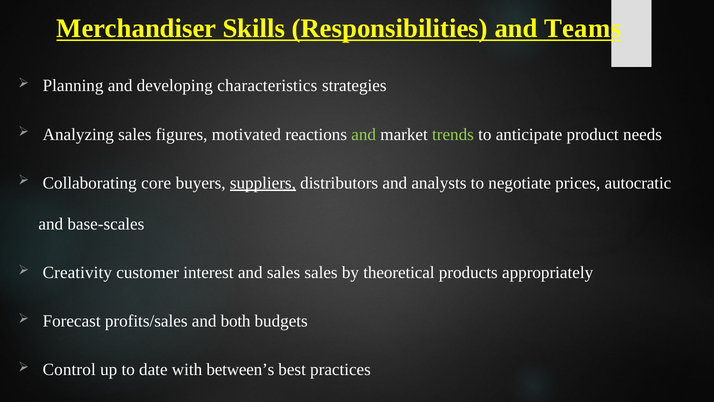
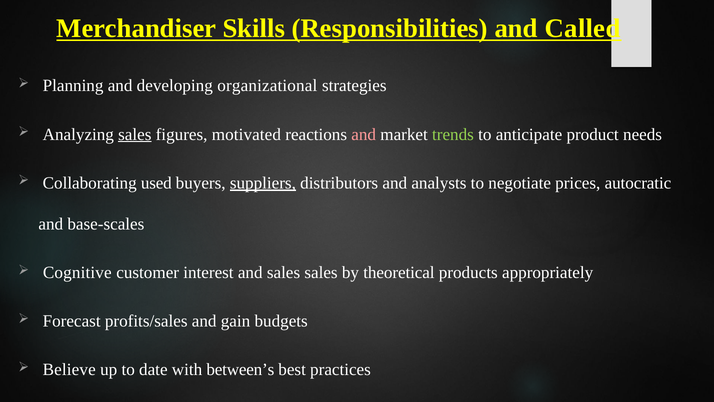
Teams: Teams -> Called
characteristics: characteristics -> organizational
sales at (135, 134) underline: none -> present
and at (364, 134) colour: light green -> pink
core: core -> used
Creativity: Creativity -> Cognitive
both: both -> gain
Control: Control -> Believe
